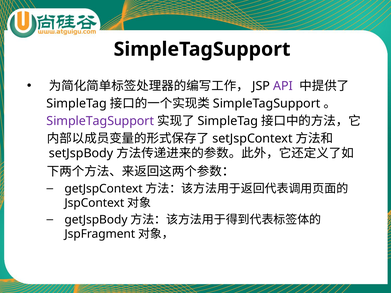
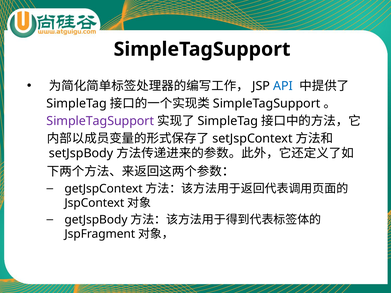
API colour: purple -> blue
